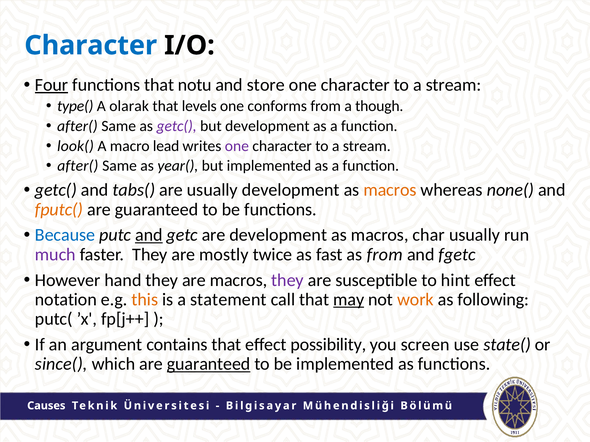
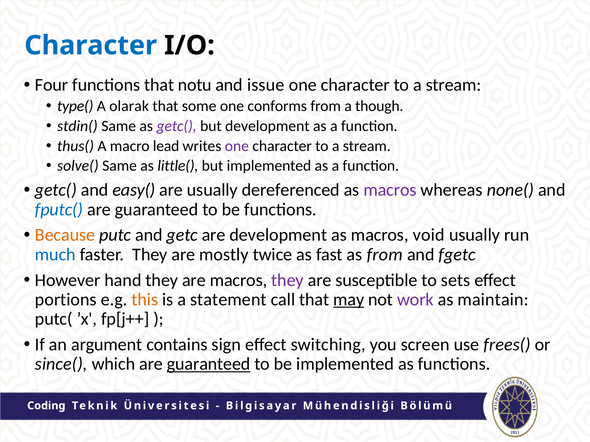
Four underline: present -> none
store: store -> issue
levels: levels -> some
after( at (77, 126): after( -> stdin(
look(: look( -> thus(
after( at (78, 166): after( -> solve(
year(: year( -> little(
tabs(: tabs( -> easy(
usually development: development -> dereferenced
macros at (390, 190) colour: orange -> purple
fputc( colour: orange -> blue
Because colour: blue -> orange
and at (149, 235) underline: present -> none
char: char -> void
much colour: purple -> blue
hint: hint -> sets
notation: notation -> portions
work colour: orange -> purple
following: following -> maintain
contains that: that -> sign
possibility: possibility -> switching
state(: state( -> frees(
Causes: Causes -> Coding
